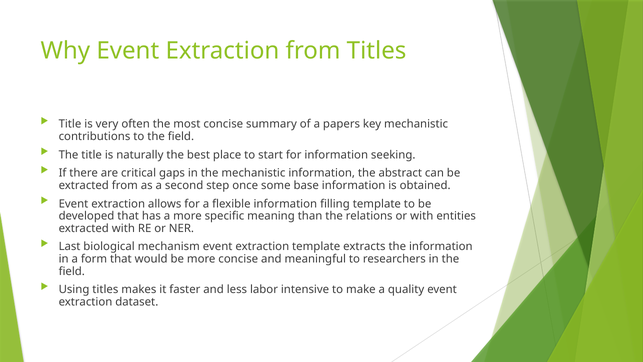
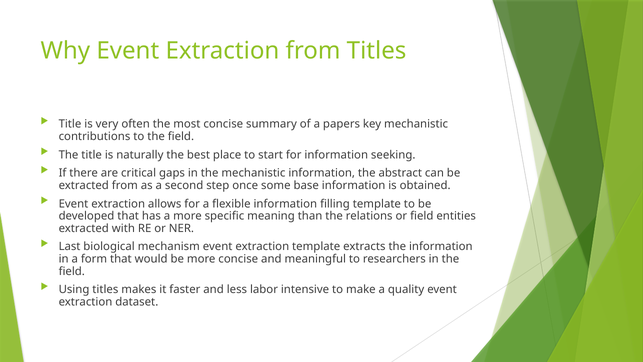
or with: with -> field
